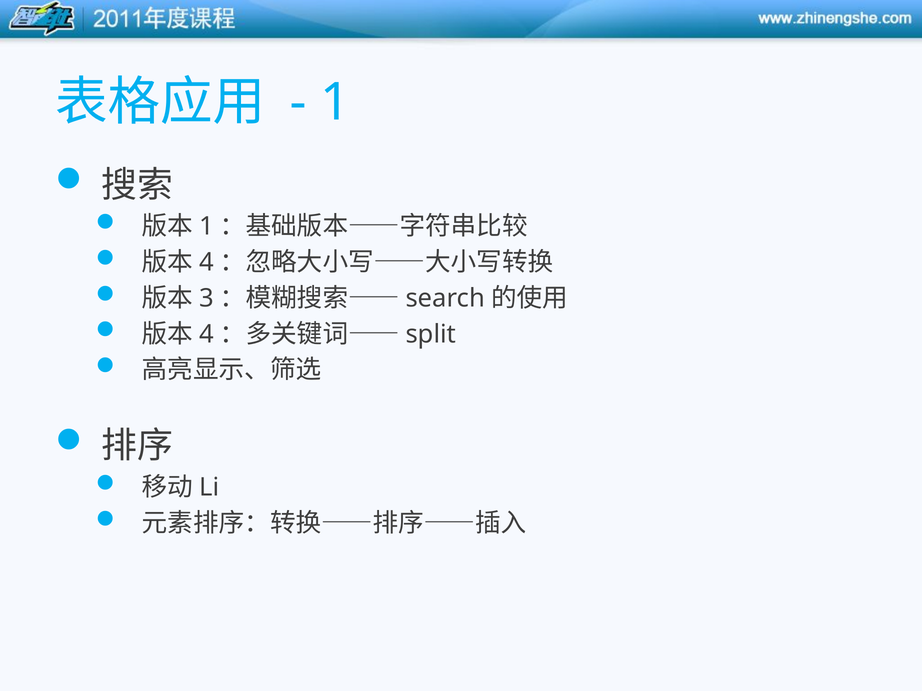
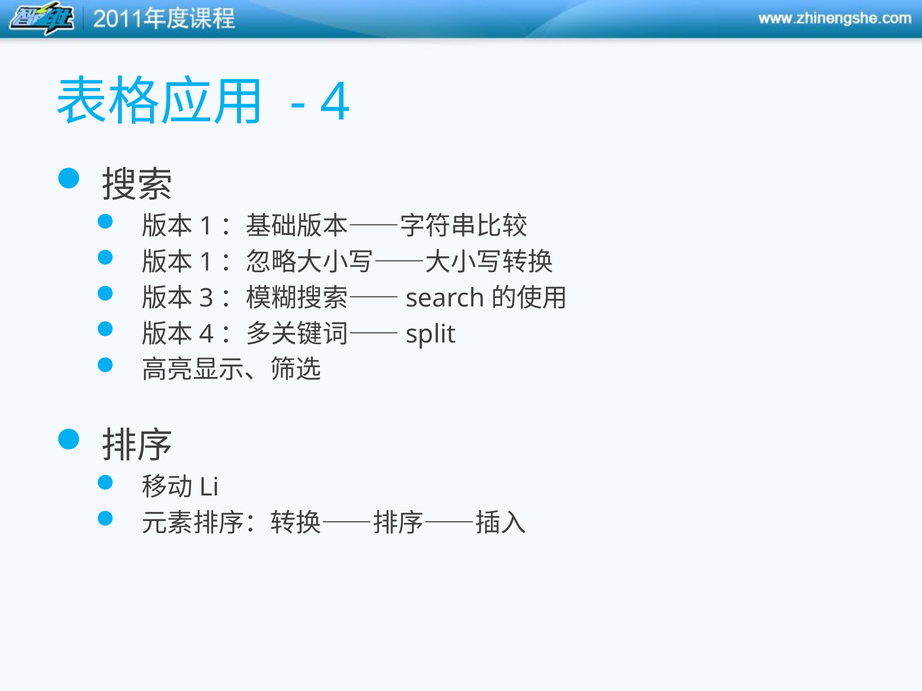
1 at (335, 102): 1 -> 4
4 at (207, 263): 4 -> 1
